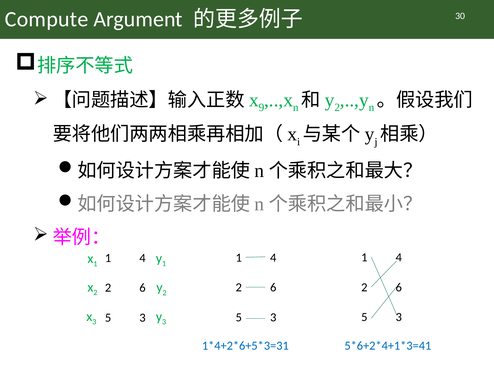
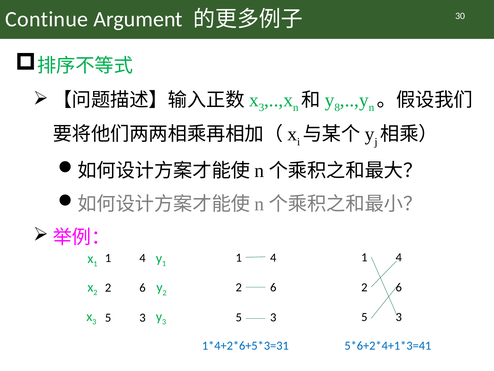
Compute: Compute -> Continue
9 at (261, 107): 9 -> 3
2 at (337, 107): 2 -> 8
